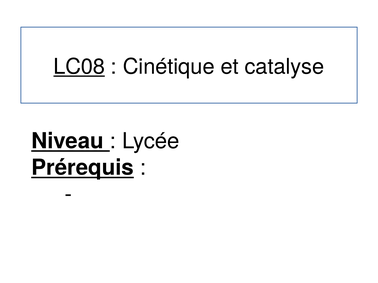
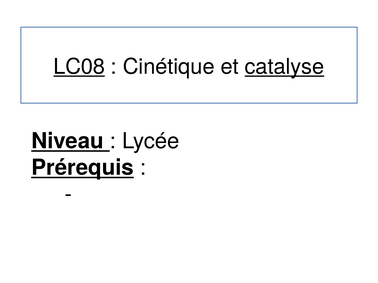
catalyse underline: none -> present
